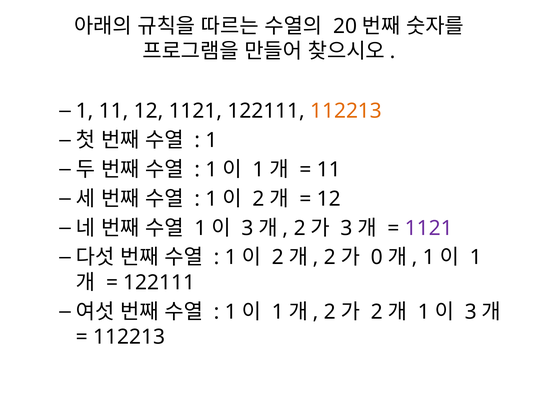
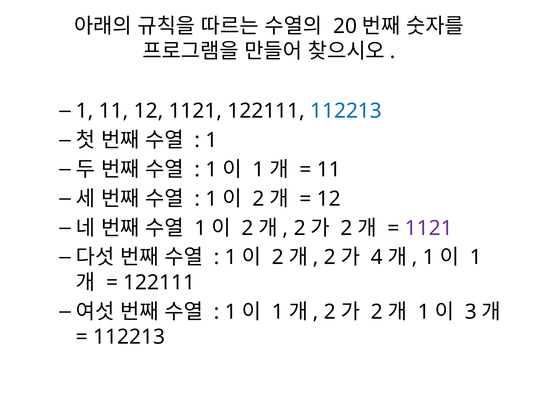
112213 at (346, 111) colour: orange -> blue
3 at (248, 228): 3 -> 2
3 at (347, 228): 3 -> 2
0: 0 -> 4
